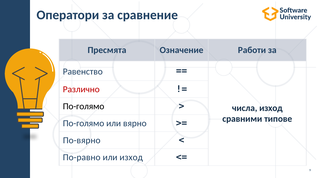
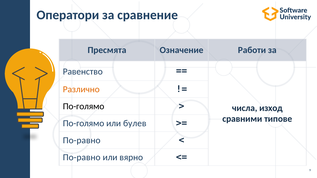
Различно colour: red -> orange
вярно: вярно -> булев
По-вярно at (82, 140): По-вярно -> По-равно
или изход: изход -> вярно
